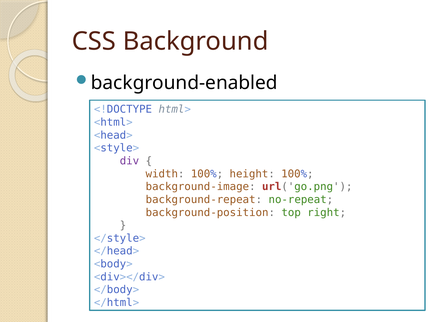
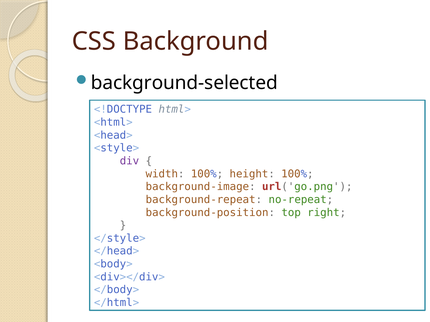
background-enabled: background-enabled -> background-selected
